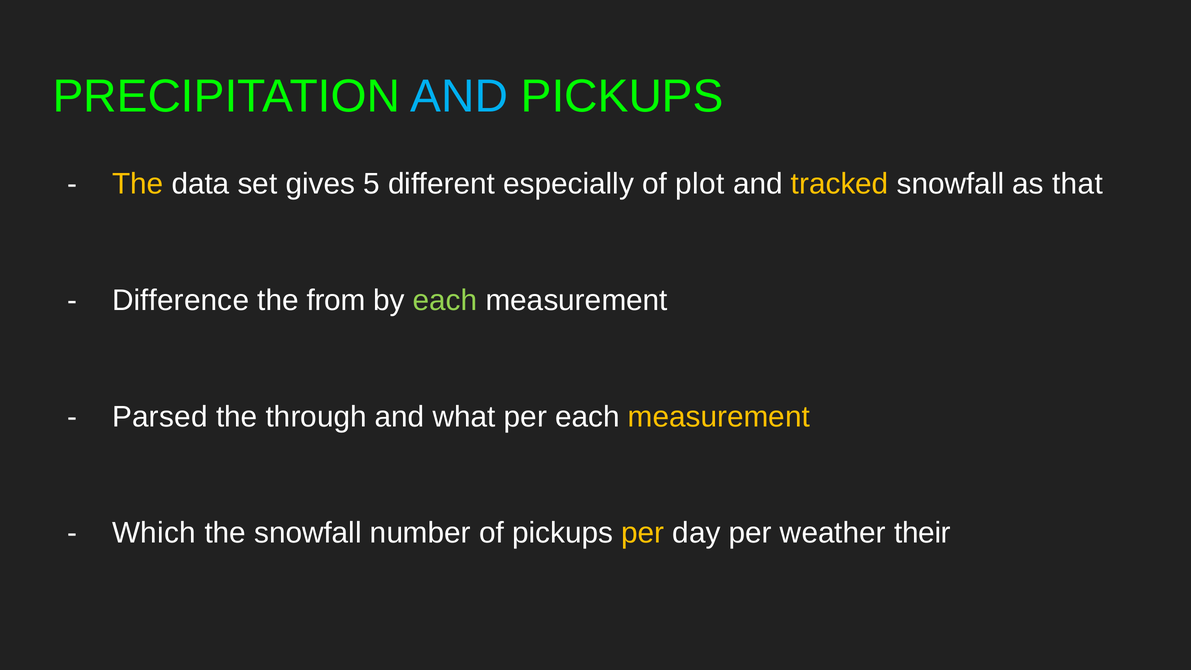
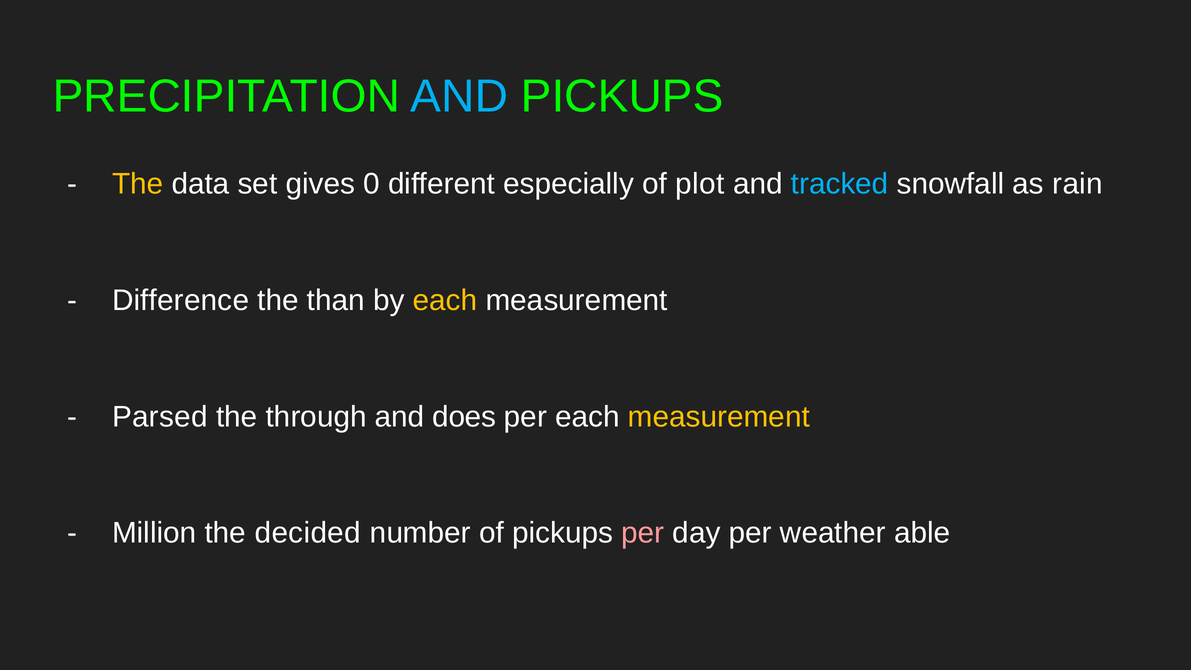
5: 5 -> 0
tracked colour: yellow -> light blue
that: that -> rain
from: from -> than
each at (445, 300) colour: light green -> yellow
what: what -> does
Which: Which -> Million
the snowfall: snowfall -> decided
per at (643, 533) colour: yellow -> pink
their: their -> able
